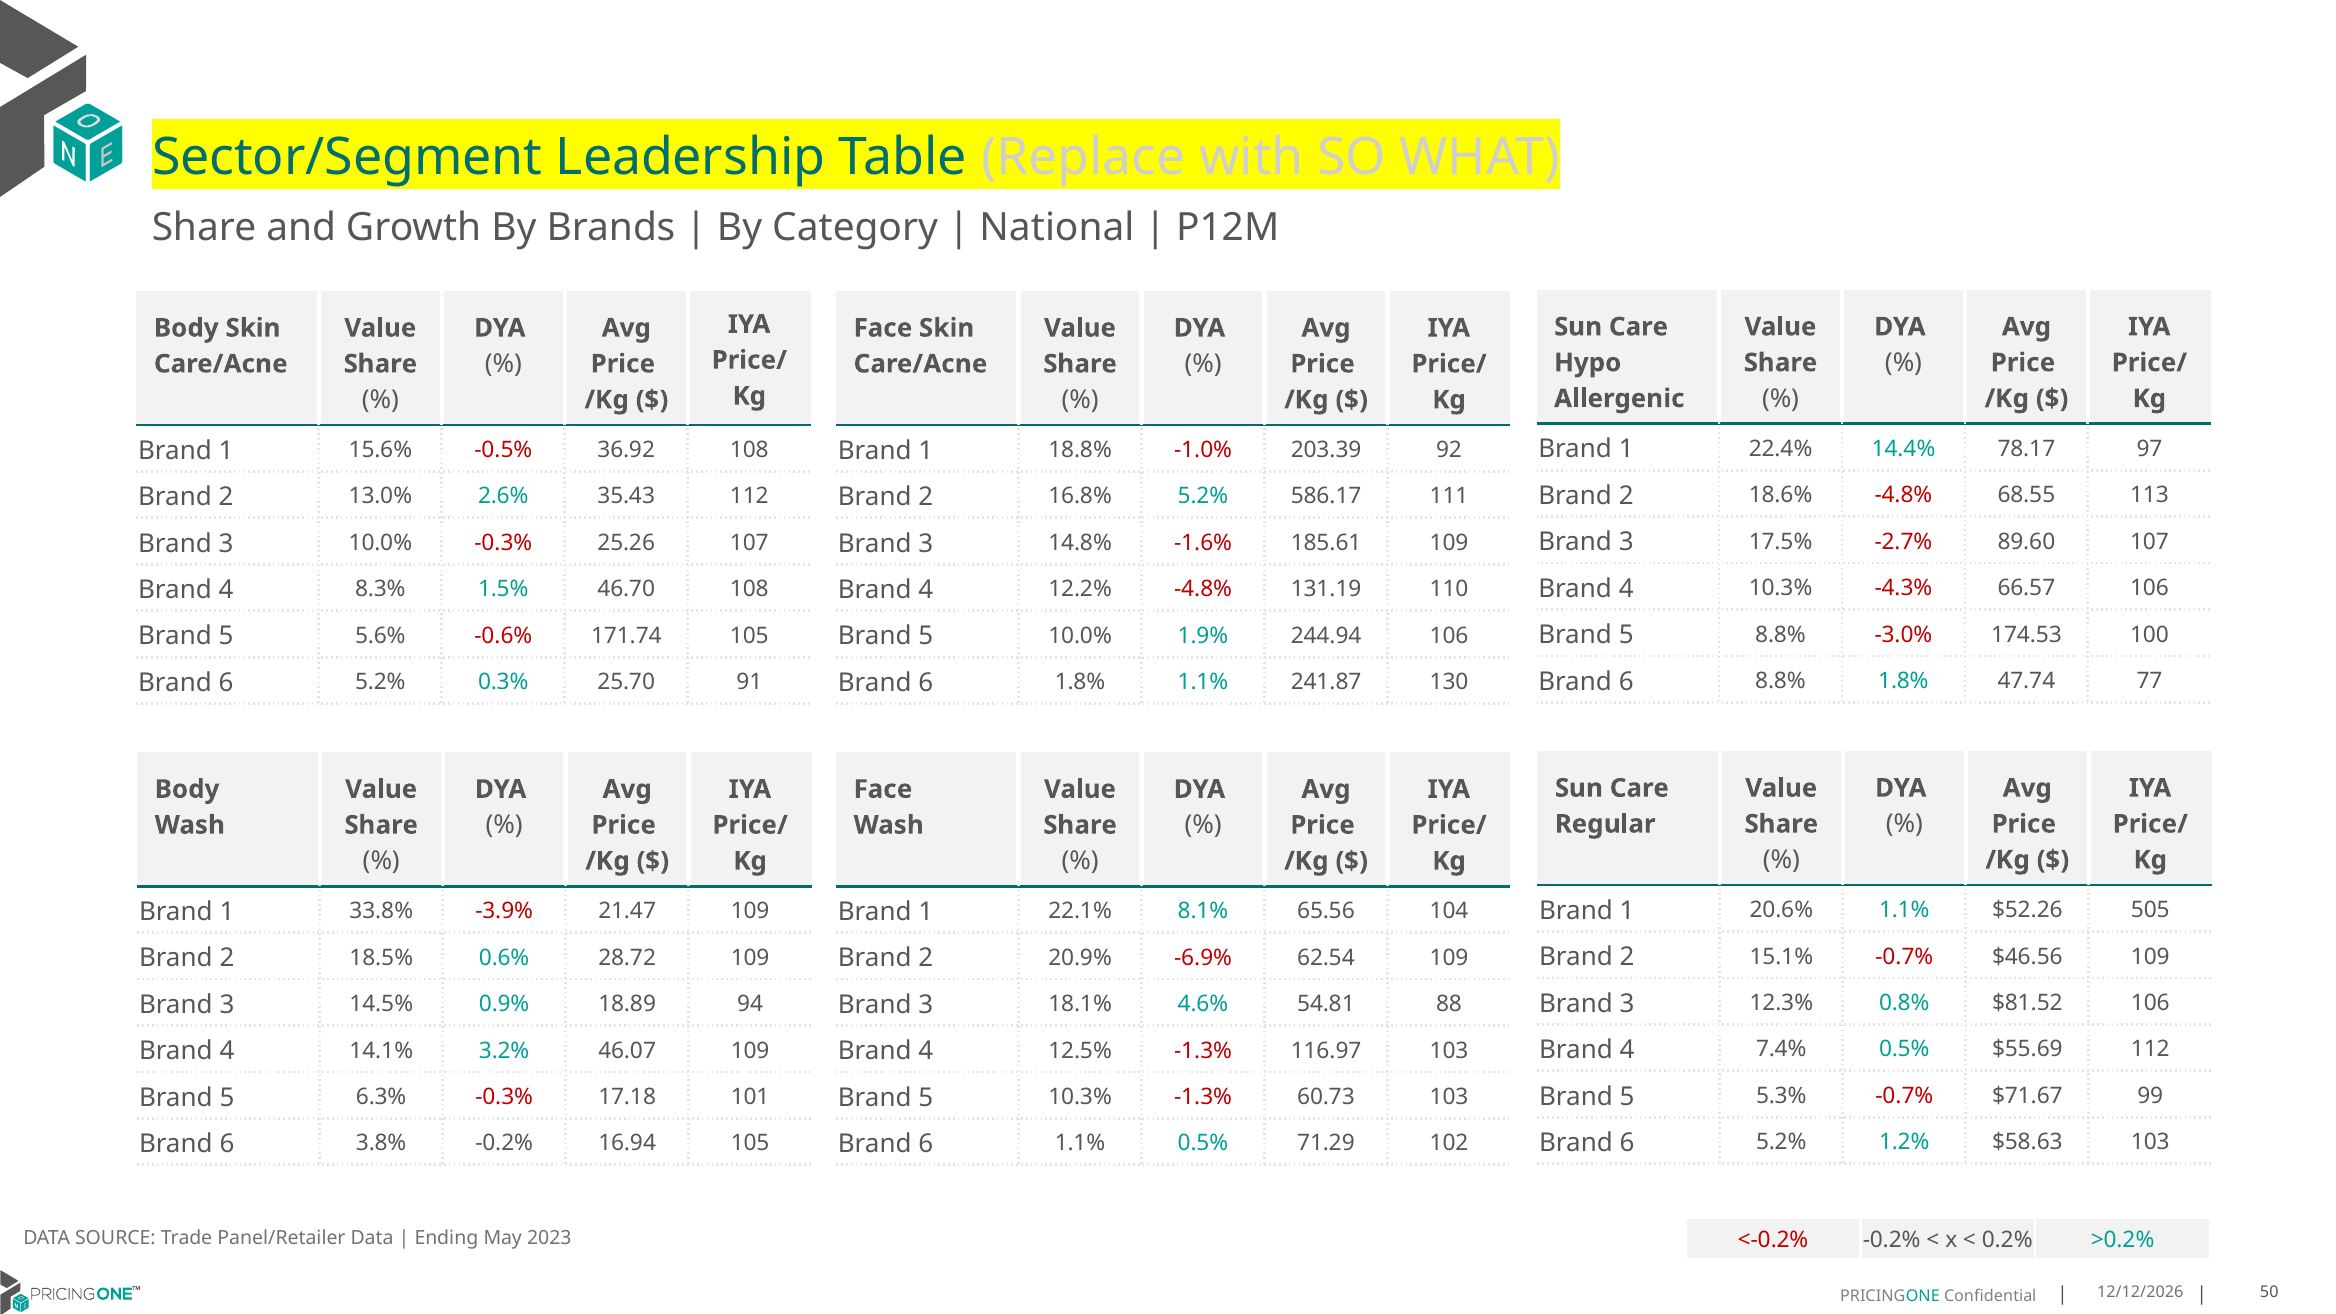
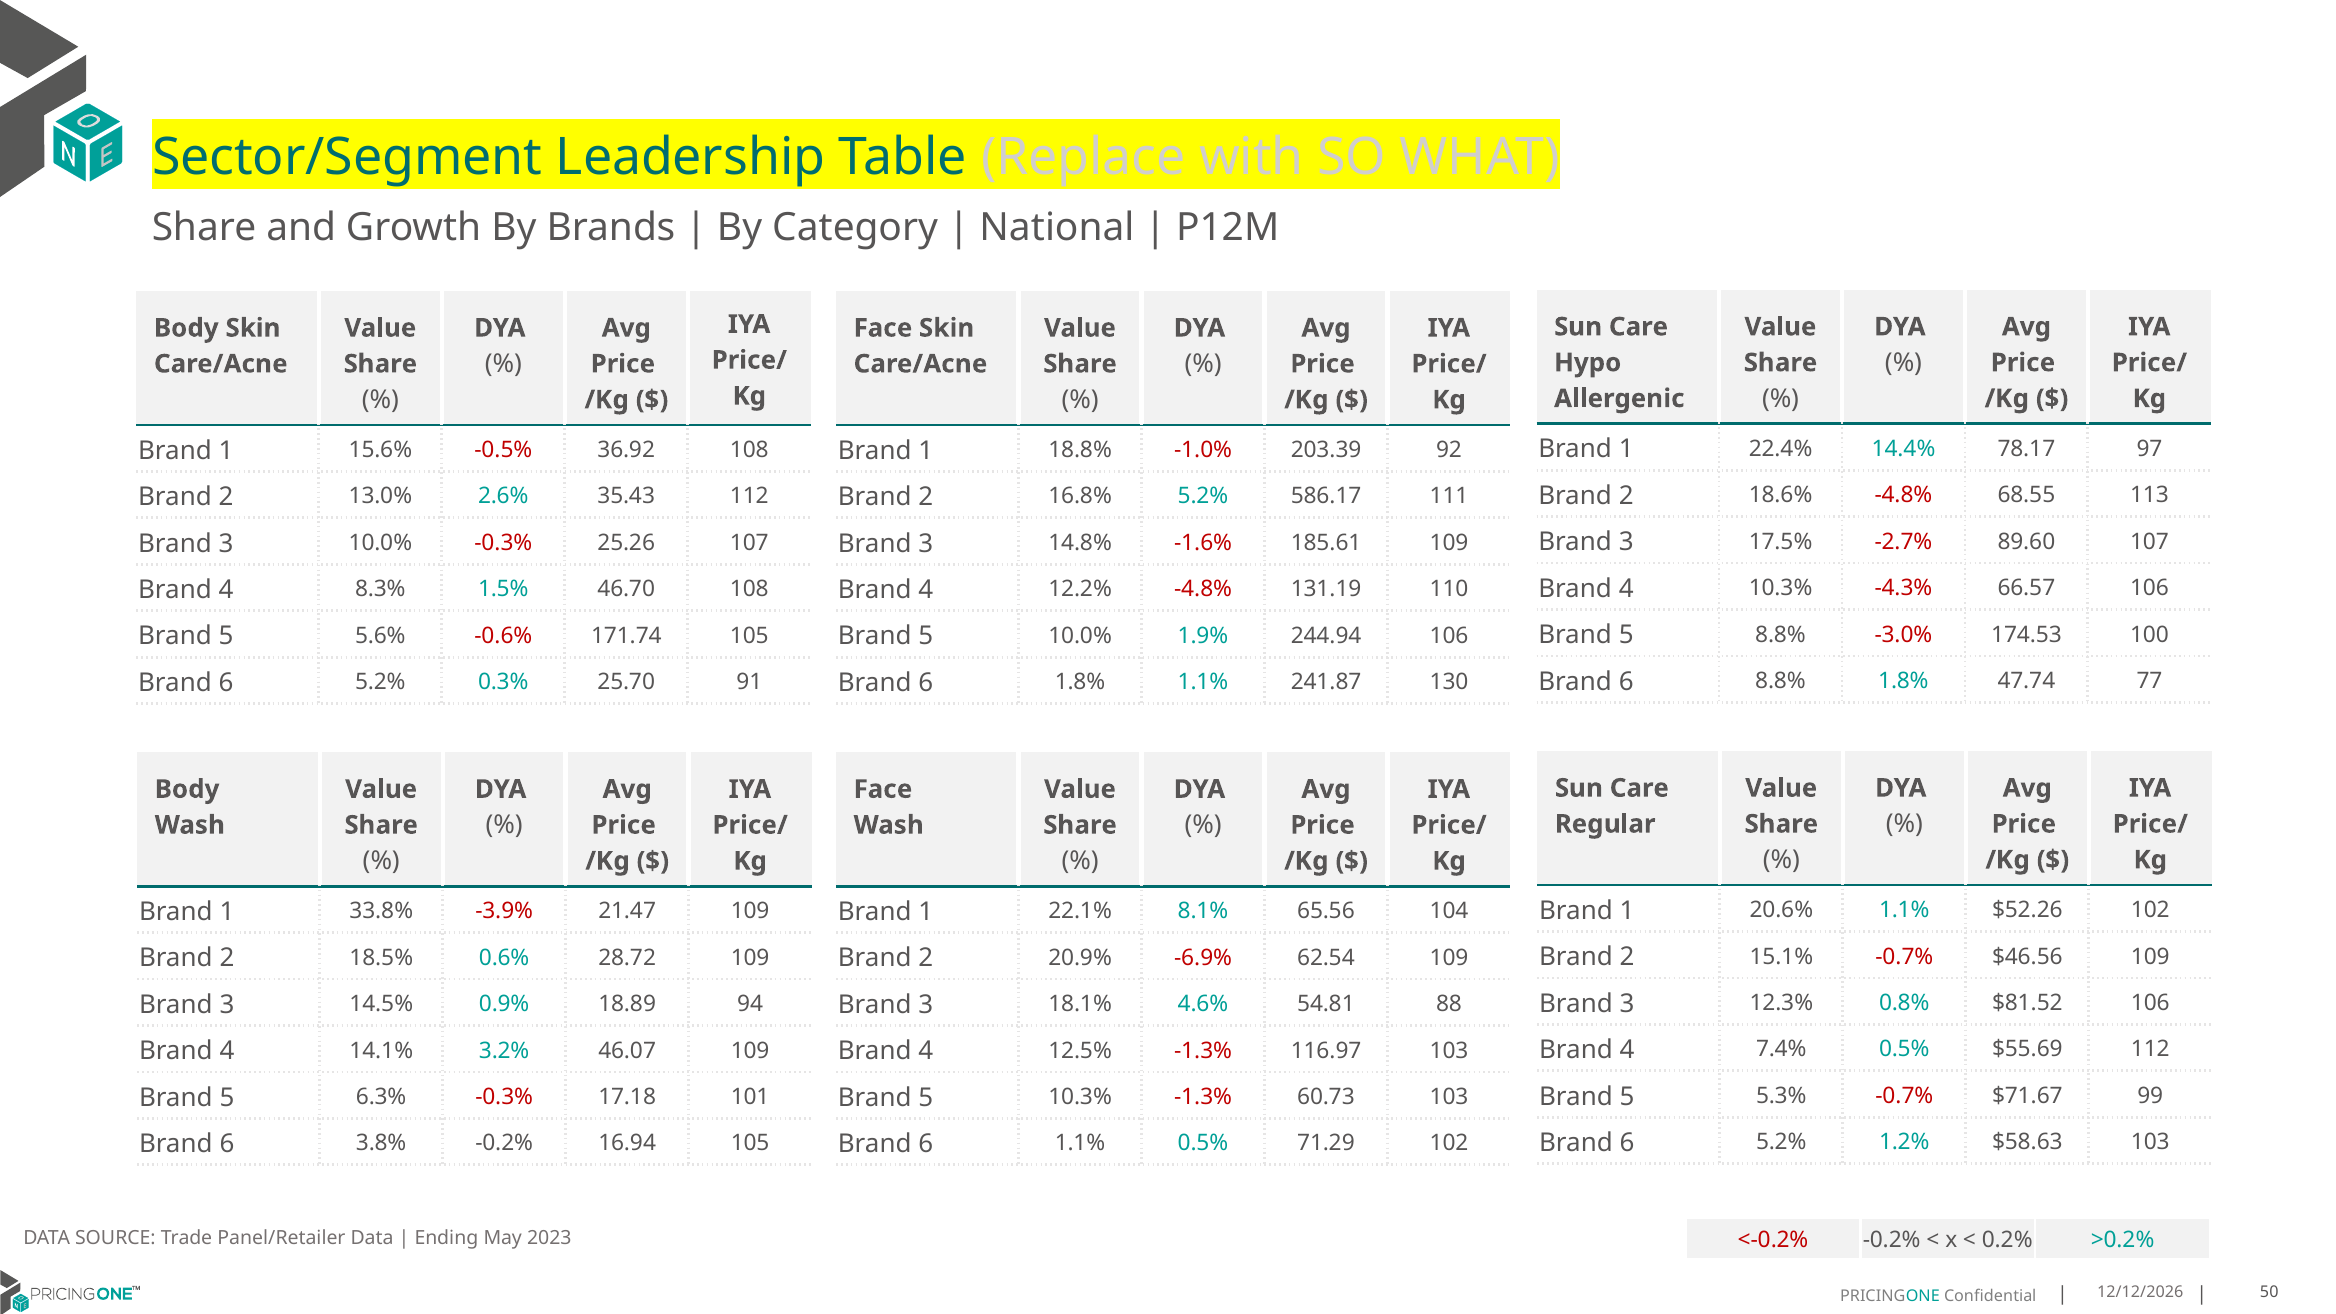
$52.26 505: 505 -> 102
